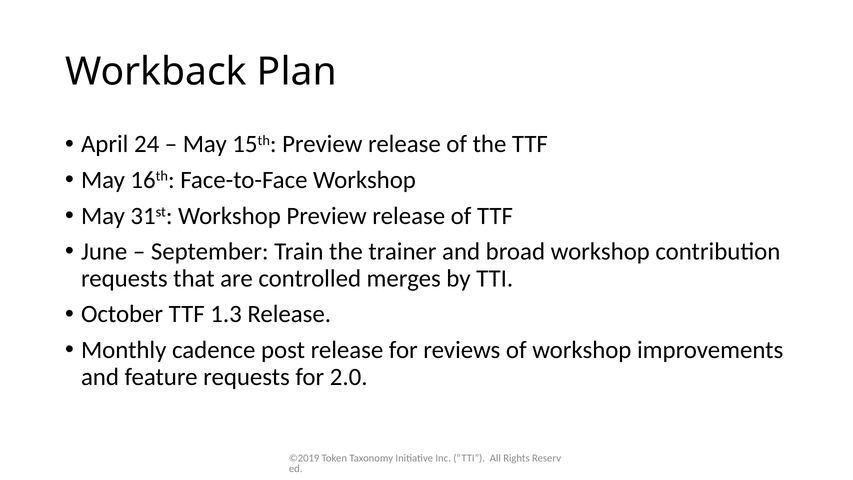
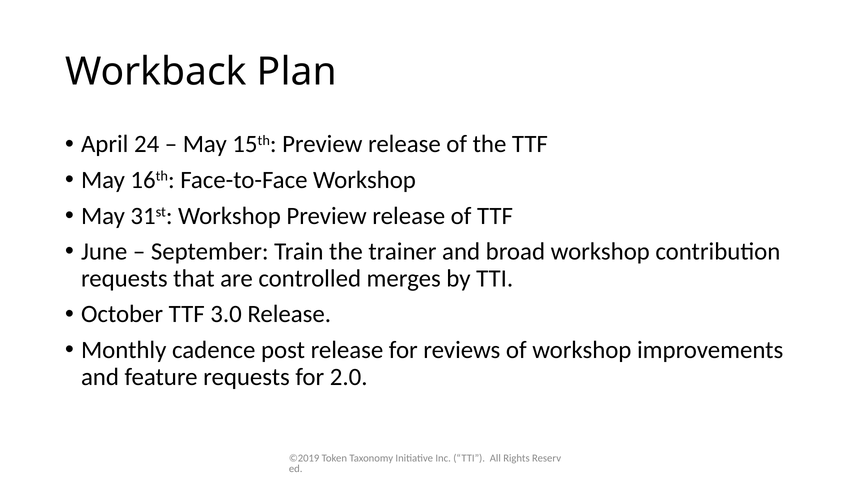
1.3: 1.3 -> 3.0
